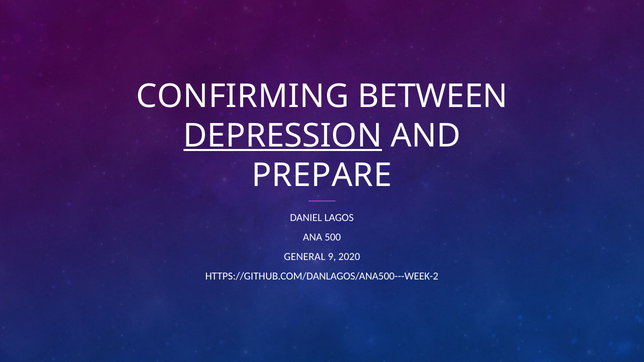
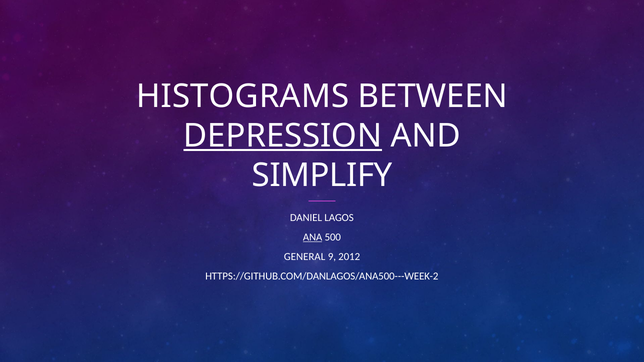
CONFIRMING: CONFIRMING -> HISTOGRAMS
PREPARE: PREPARE -> SIMPLIFY
ANA underline: none -> present
2020: 2020 -> 2012
